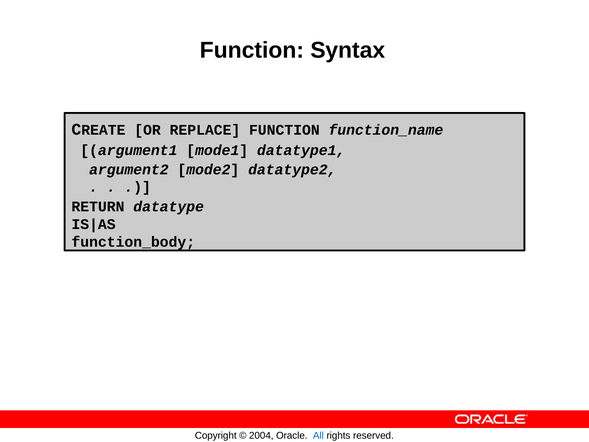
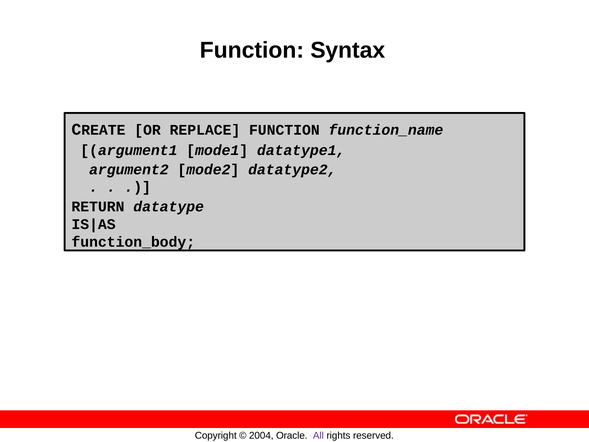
All colour: blue -> purple
